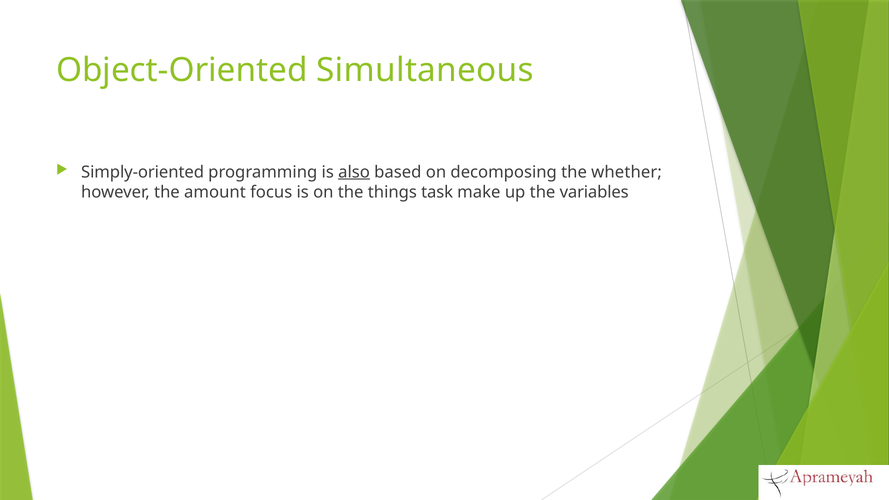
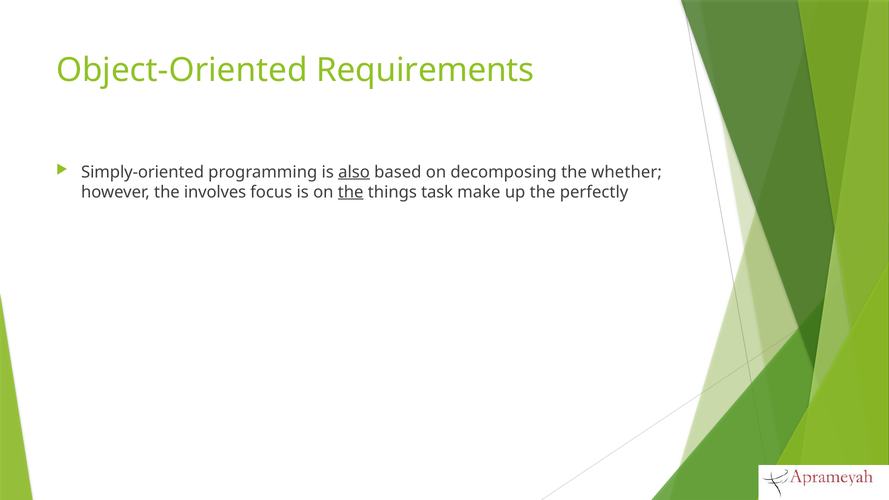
Simultaneous: Simultaneous -> Requirements
amount: amount -> involves
the at (351, 192) underline: none -> present
variables: variables -> perfectly
